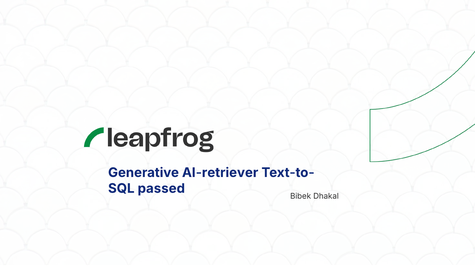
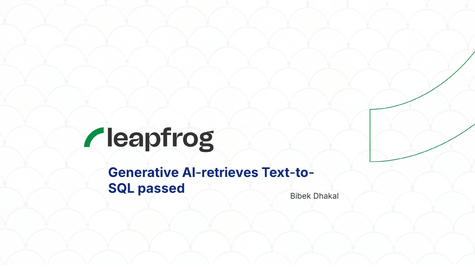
AI-retriever: AI-retriever -> AI-retrieves
